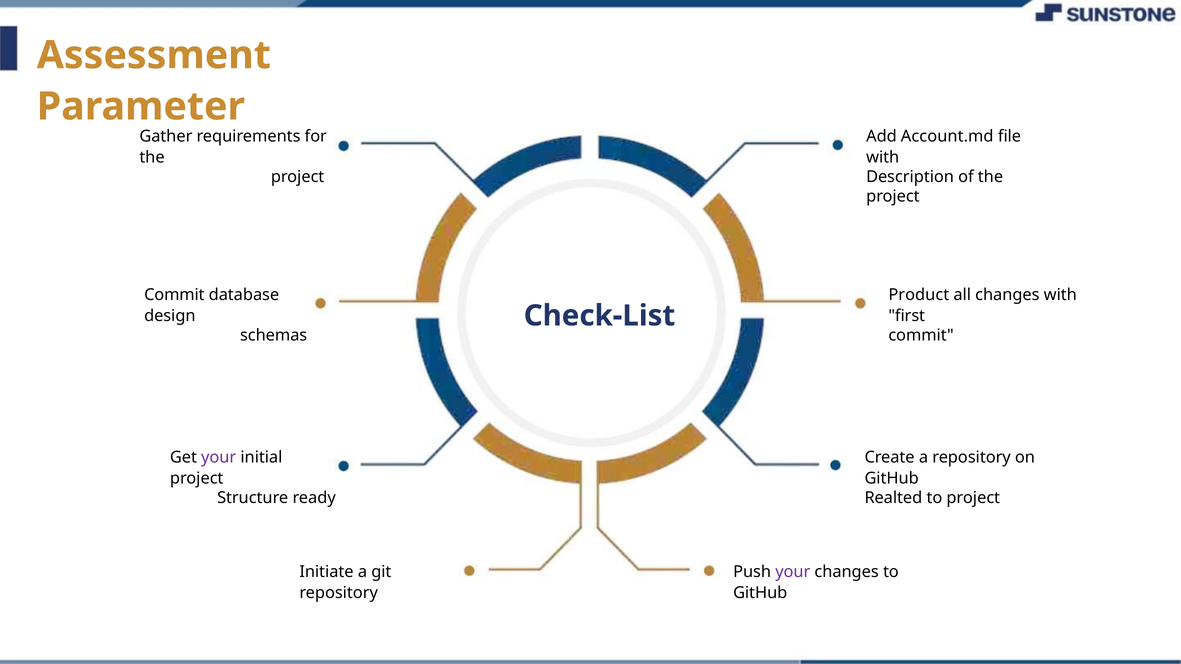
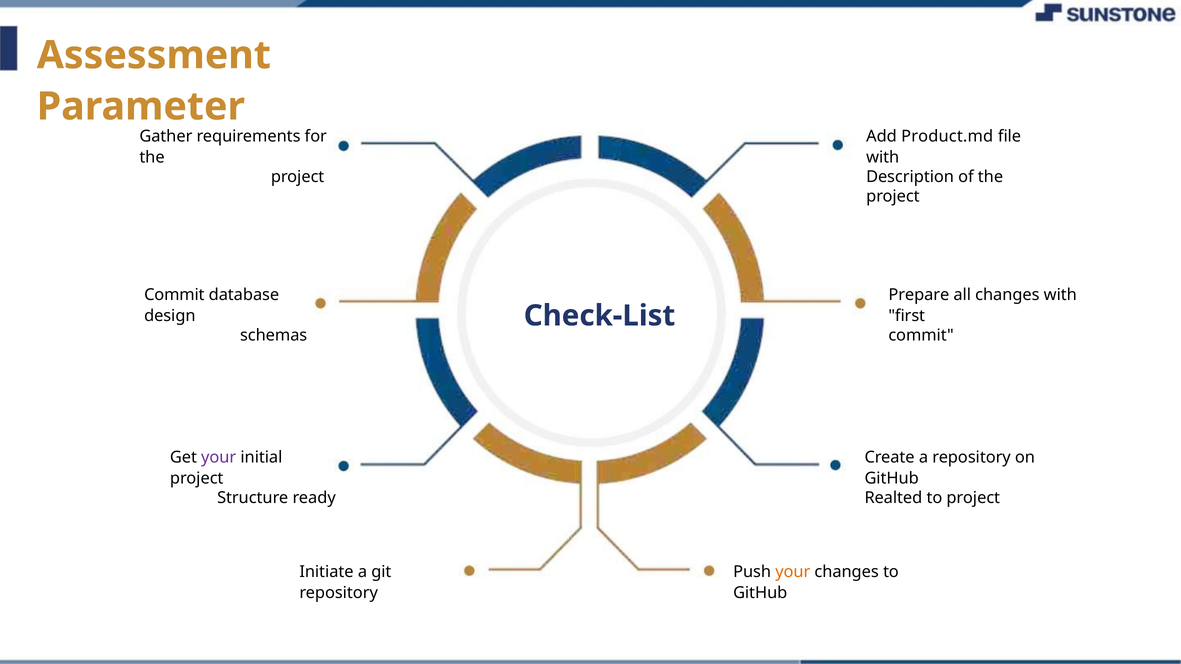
Account.md: Account.md -> Product.md
Product: Product -> Prepare
your at (793, 572) colour: purple -> orange
